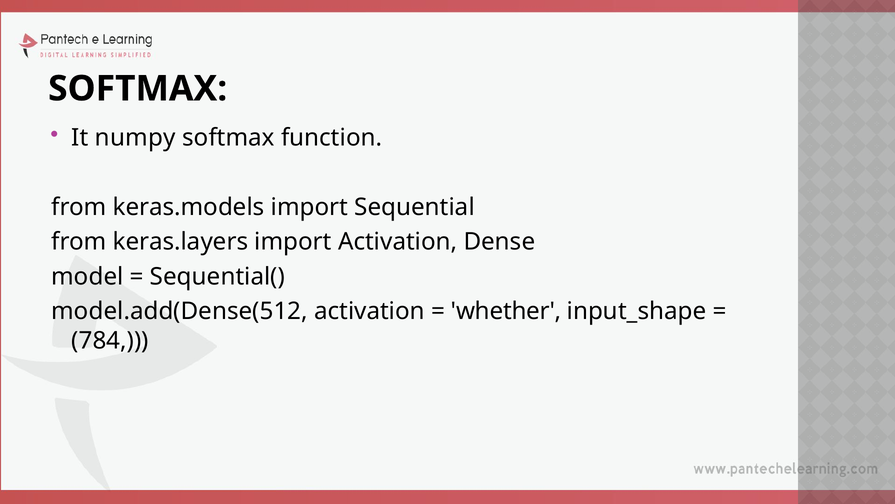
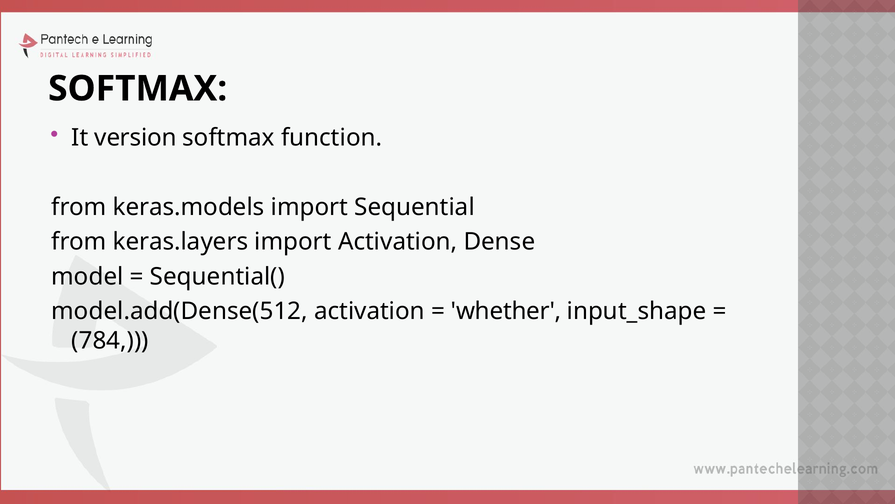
numpy: numpy -> version
